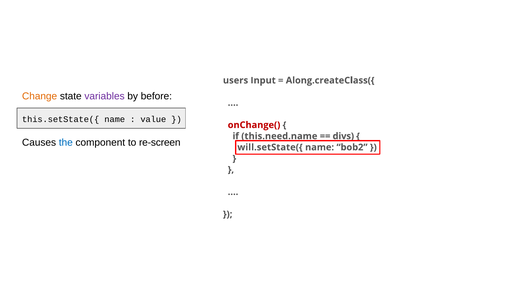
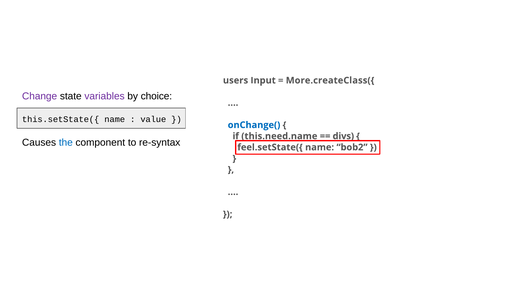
Along.createClass({: Along.createClass({ -> More.createClass({
Change colour: orange -> purple
before: before -> choice
onChange( colour: red -> blue
re-screen: re-screen -> re-syntax
will.setState({: will.setState({ -> feel.setState({
